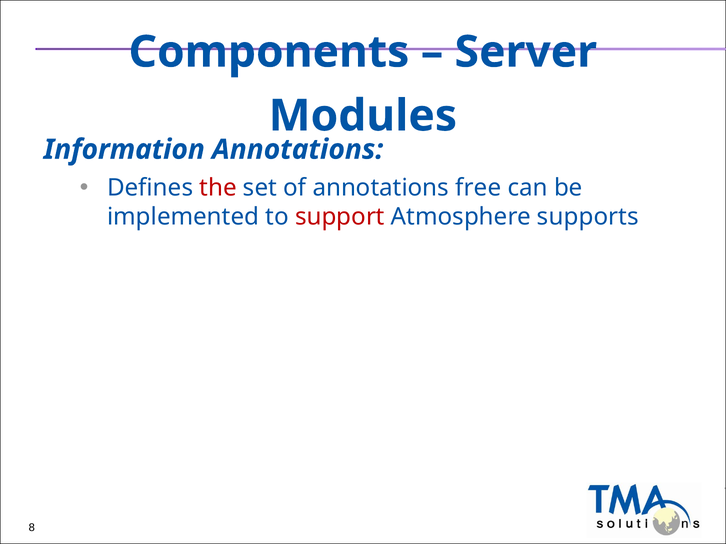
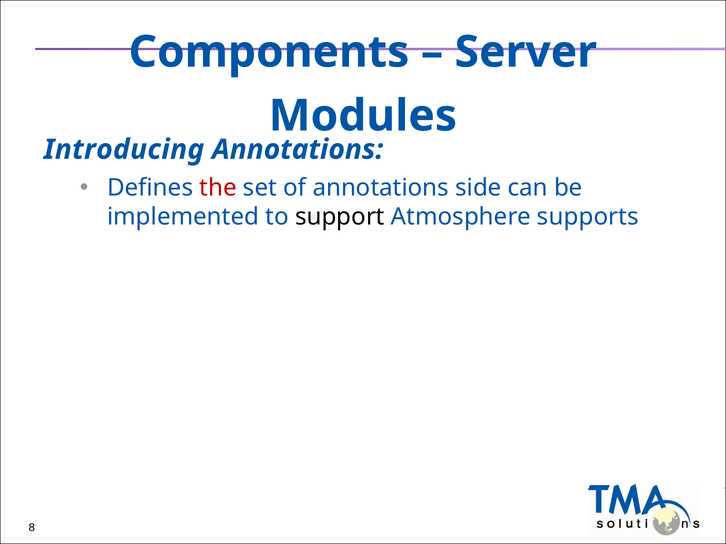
Information: Information -> Introducing
free: free -> side
support colour: red -> black
